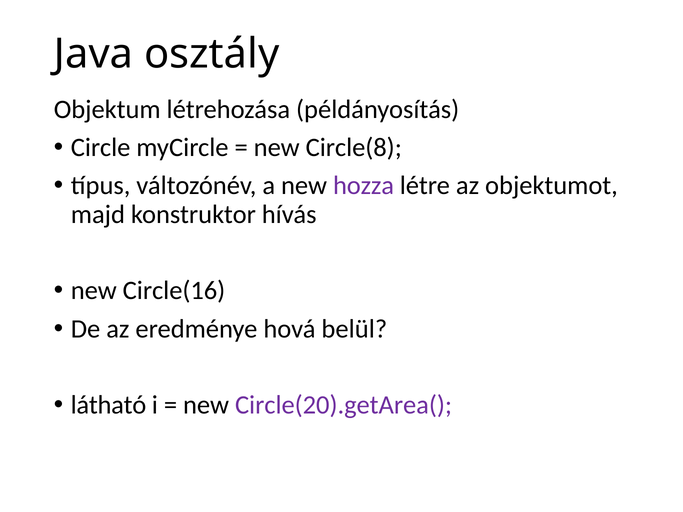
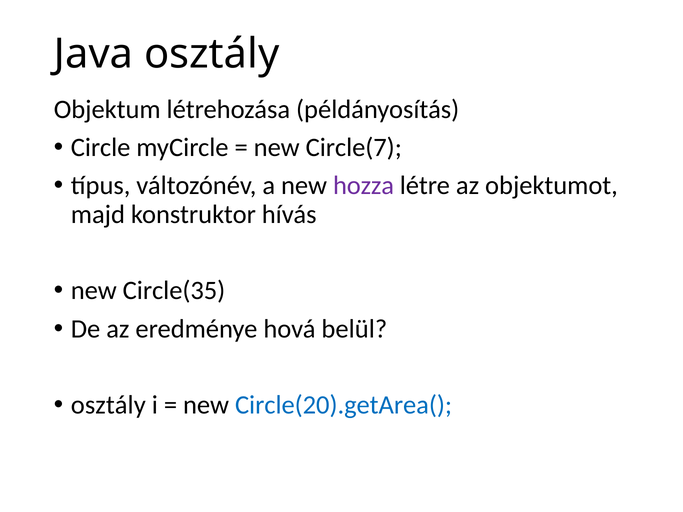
Circle(8: Circle(8 -> Circle(7
Circle(16: Circle(16 -> Circle(35
látható at (108, 405): látható -> osztály
Circle(20).getArea( colour: purple -> blue
